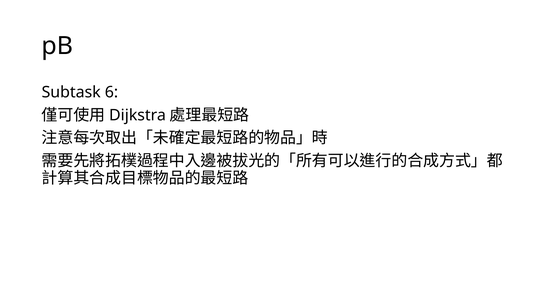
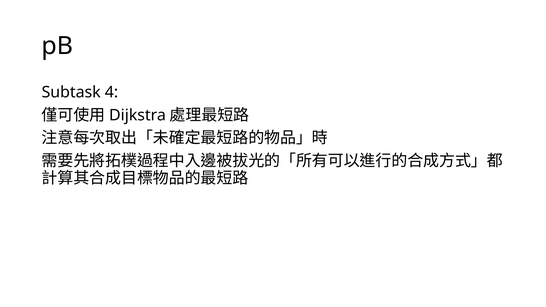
6: 6 -> 4
